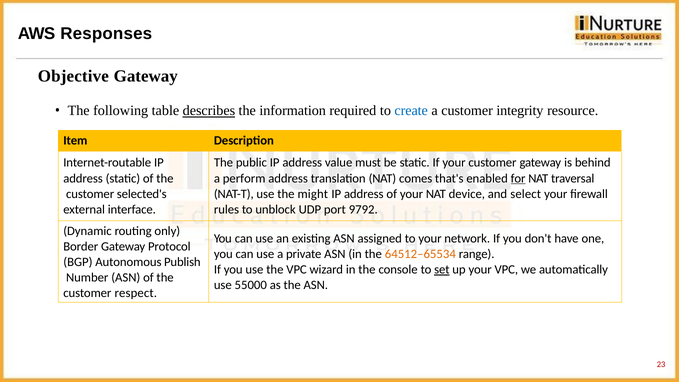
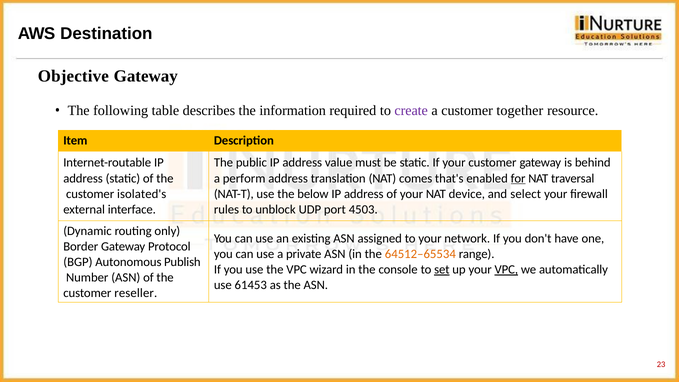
Responses: Responses -> Destination
describes underline: present -> none
create colour: blue -> purple
integrity: integrity -> together
selected's: selected's -> isolated's
might: might -> below
9792: 9792 -> 4503
VPC at (506, 270) underline: none -> present
55000: 55000 -> 61453
respect: respect -> reseller
